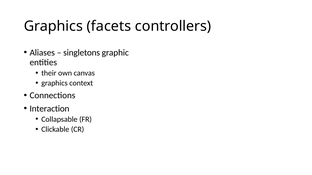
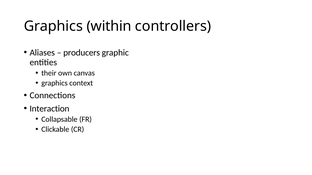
facets: facets -> within
singletons: singletons -> producers
